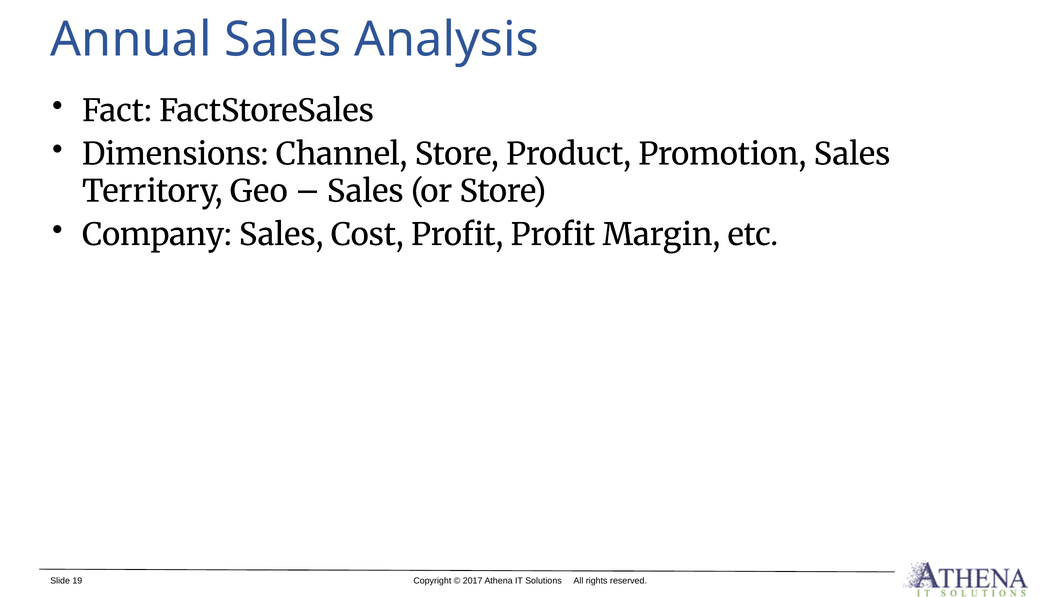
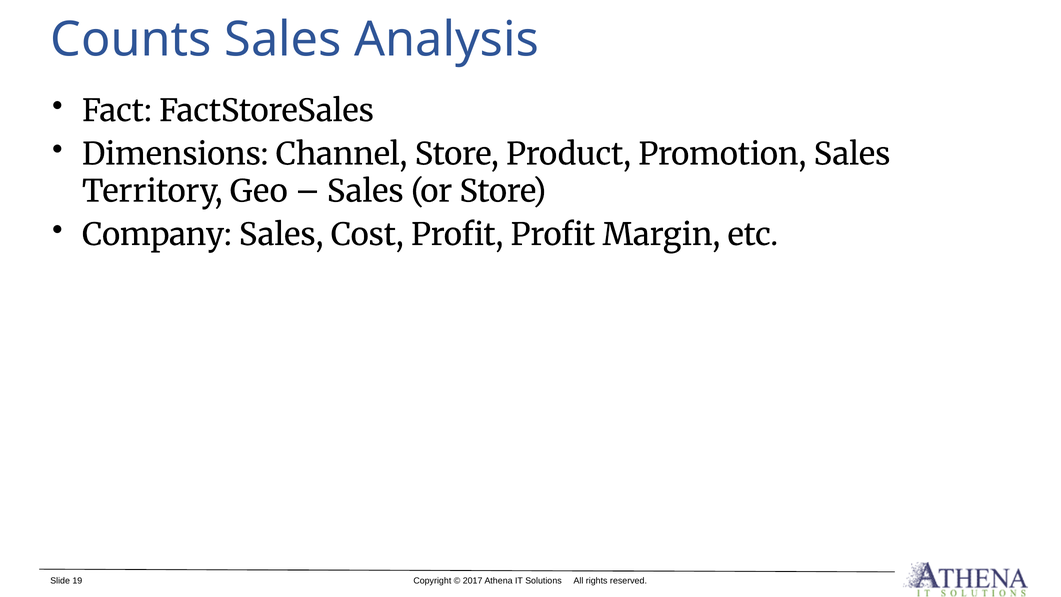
Annual: Annual -> Counts
